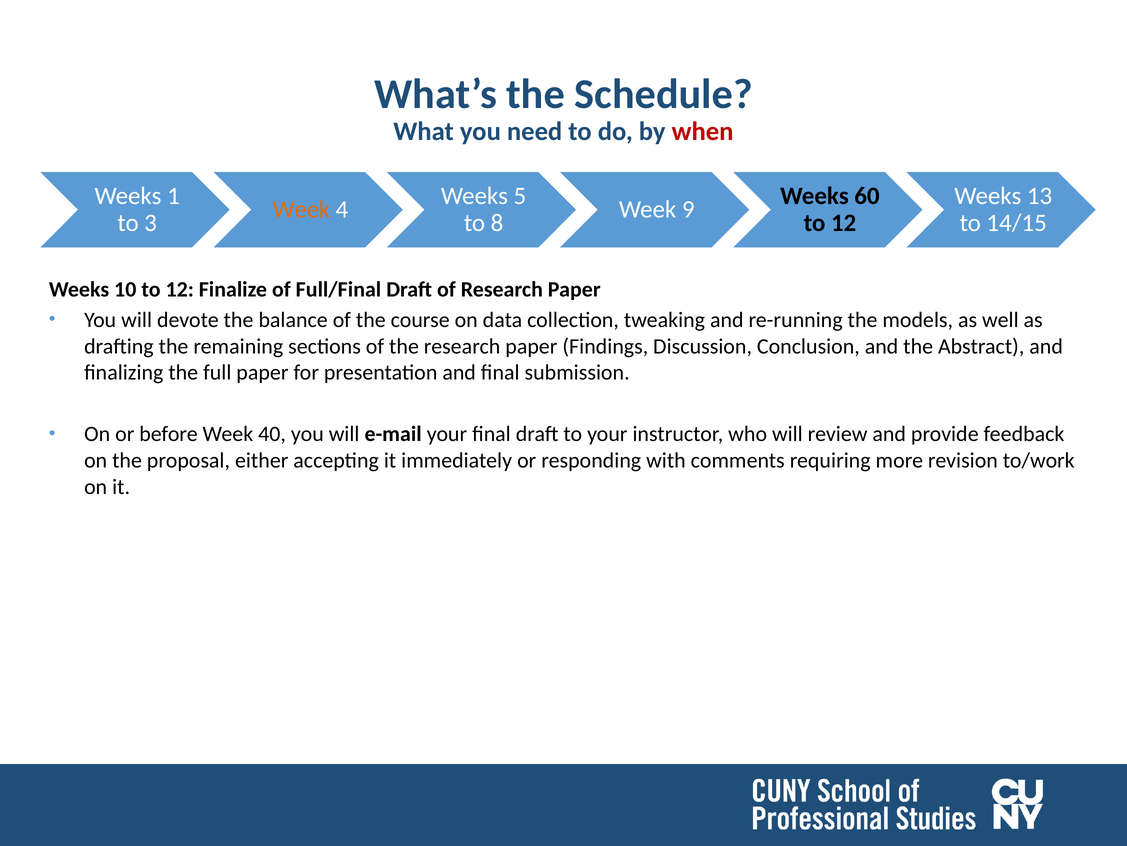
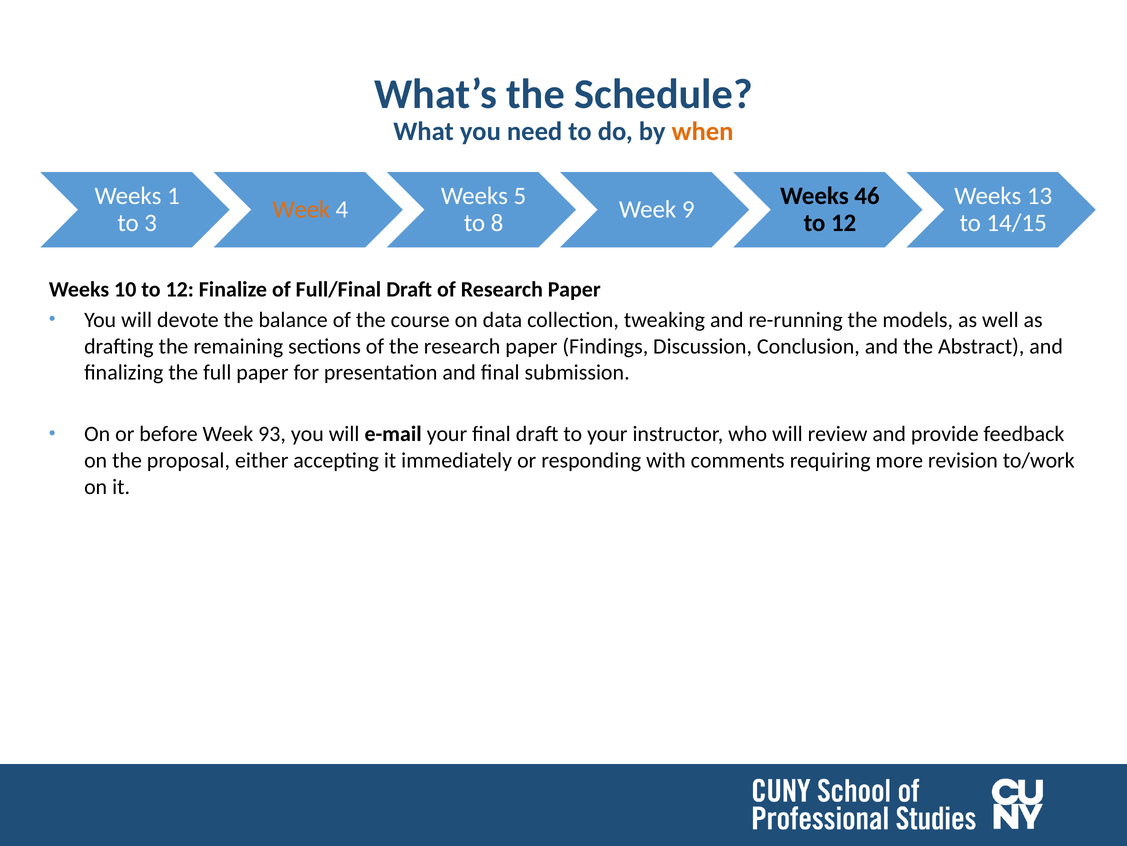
when colour: red -> orange
60: 60 -> 46
40: 40 -> 93
